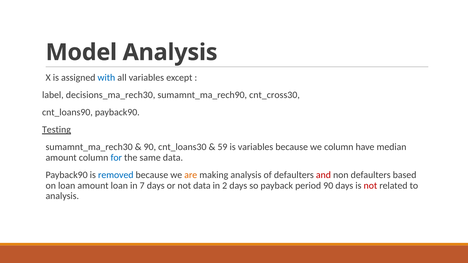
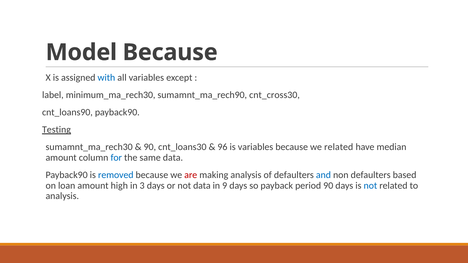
Model Analysis: Analysis -> Because
decisions_ma_rech30: decisions_ma_rech30 -> minimum_ma_rech30
59: 59 -> 96
we column: column -> related
are colour: orange -> red
and colour: red -> blue
amount loan: loan -> high
7: 7 -> 3
2: 2 -> 9
not at (370, 186) colour: red -> blue
